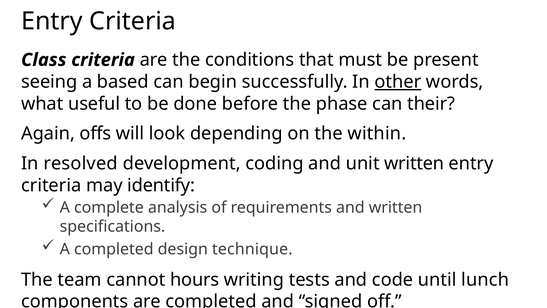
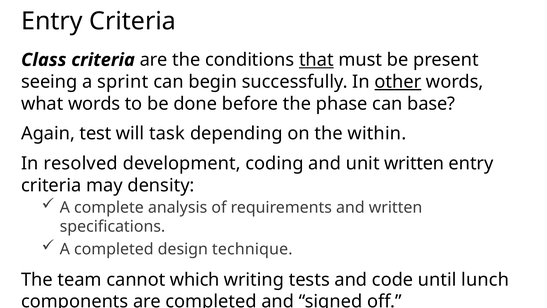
that underline: none -> present
based: based -> sprint
what useful: useful -> words
their: their -> base
offs: offs -> test
look: look -> task
identify: identify -> density
hours: hours -> which
